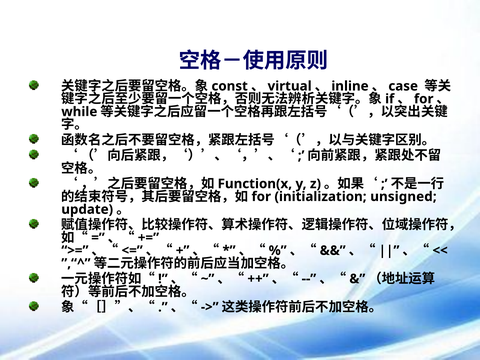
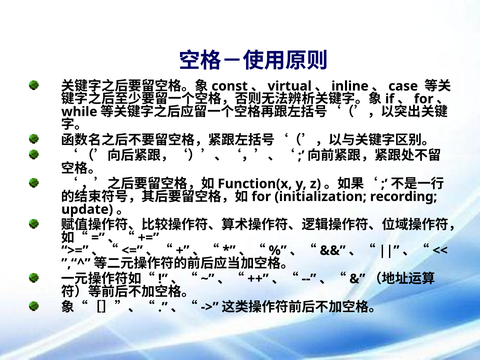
unsigned: unsigned -> recording
